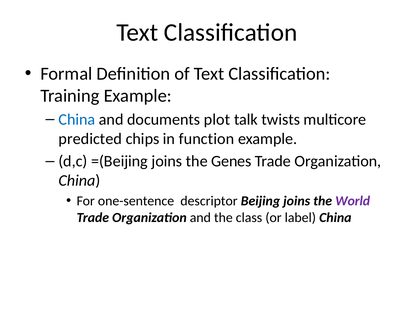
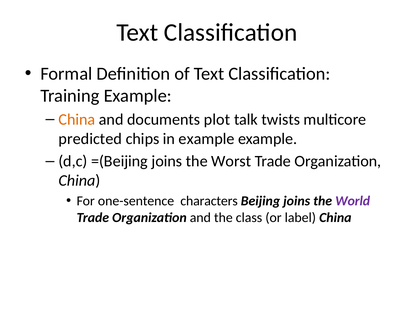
China at (77, 120) colour: blue -> orange
in function: function -> example
Genes: Genes -> Worst
descriptor: descriptor -> characters
